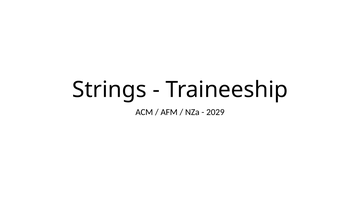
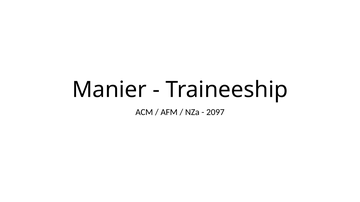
Strings: Strings -> Manier
2029: 2029 -> 2097
